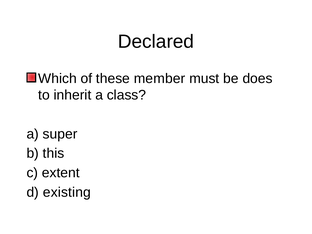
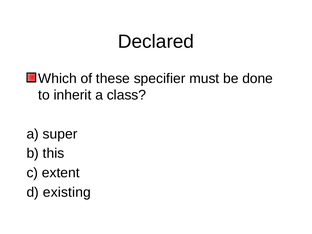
member: member -> specifier
does: does -> done
